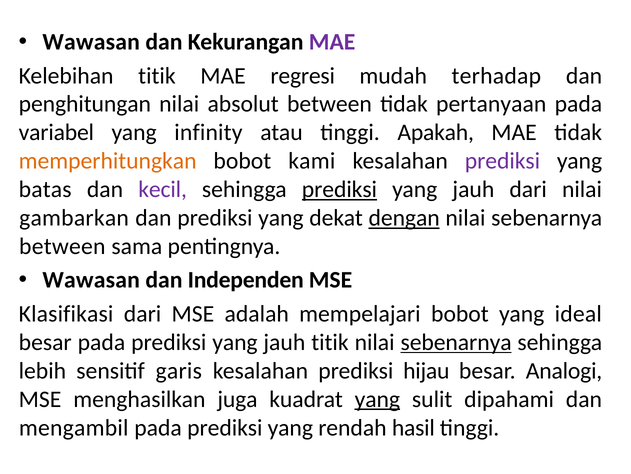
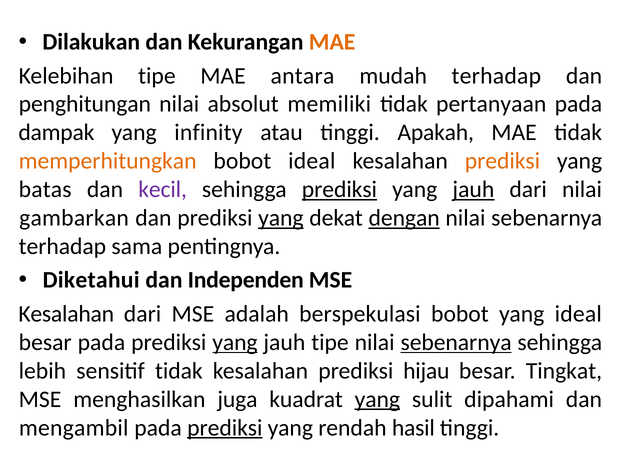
Wawasan at (91, 42): Wawasan -> Dilakukan
MAE at (332, 42) colour: purple -> orange
Kelebihan titik: titik -> tipe
regresi: regresi -> antara
absolut between: between -> memiliki
variabel: variabel -> dampak
bobot kami: kami -> ideal
prediksi at (502, 161) colour: purple -> orange
jauh at (473, 189) underline: none -> present
yang at (281, 218) underline: none -> present
between at (62, 246): between -> terhadap
Wawasan at (91, 280): Wawasan -> Diketahui
Klasifikasi at (66, 313): Klasifikasi -> Kesalahan
mempelajari: mempelajari -> berspekulasi
yang at (235, 342) underline: none -> present
jauh titik: titik -> tipe
sensitif garis: garis -> tidak
Analogi: Analogi -> Tingkat
prediksi at (225, 427) underline: none -> present
